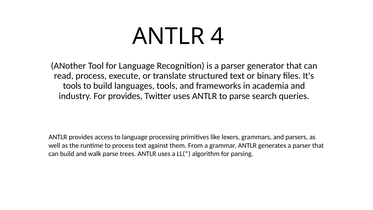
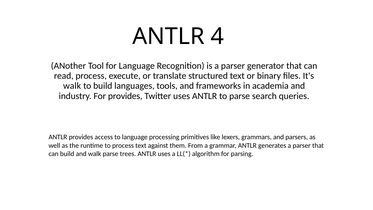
tools at (72, 86): tools -> walk
